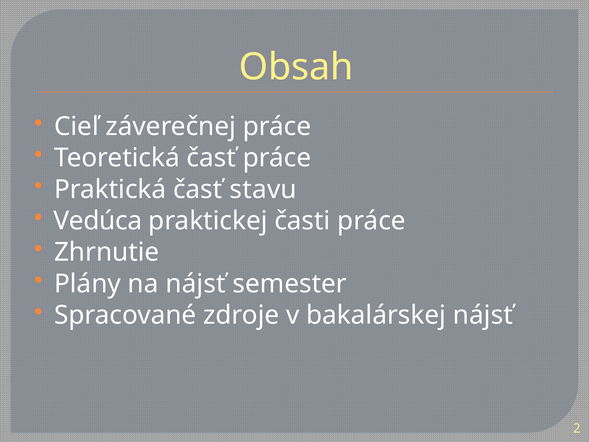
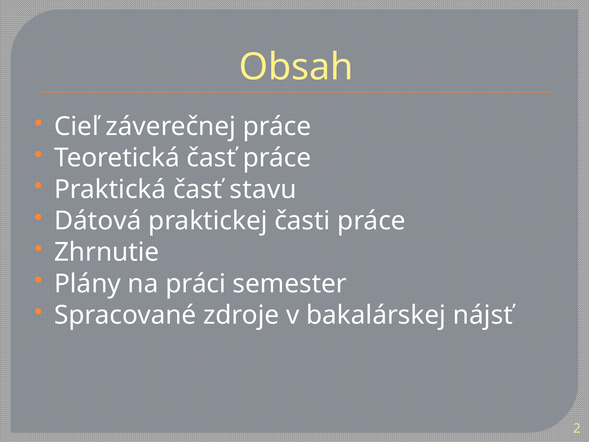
Vedúca: Vedúca -> Dátová
na nájsť: nájsť -> práci
